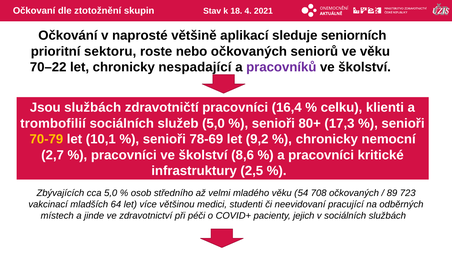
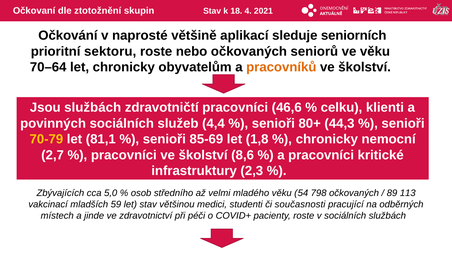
70–22: 70–22 -> 70–64
nespadající: nespadající -> obyvatelům
pracovníků colour: purple -> orange
16,4: 16,4 -> 46,6
trombofilií: trombofilií -> povinných
služeb 5,0: 5,0 -> 4,4
17,3: 17,3 -> 44,3
10,1: 10,1 -> 81,1
78-69: 78-69 -> 85-69
9,2: 9,2 -> 1,8
2,5: 2,5 -> 2,3
708: 708 -> 798
723: 723 -> 113
64: 64 -> 59
let více: více -> stav
neevidovaní: neevidovaní -> současnosti
pacienty jejich: jejich -> roste
